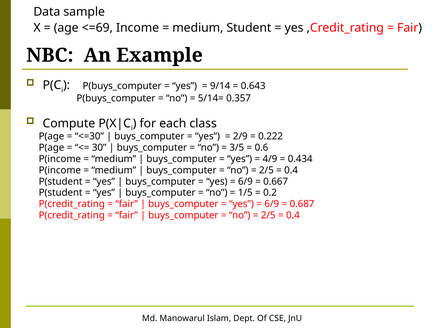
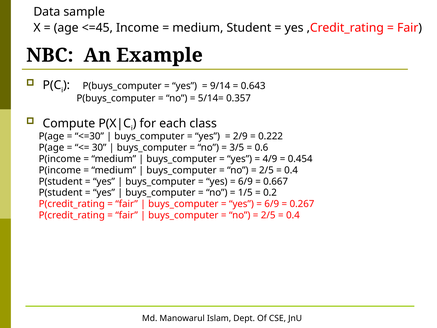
<=69: <=69 -> <=45
0.434: 0.434 -> 0.454
0.687: 0.687 -> 0.267
